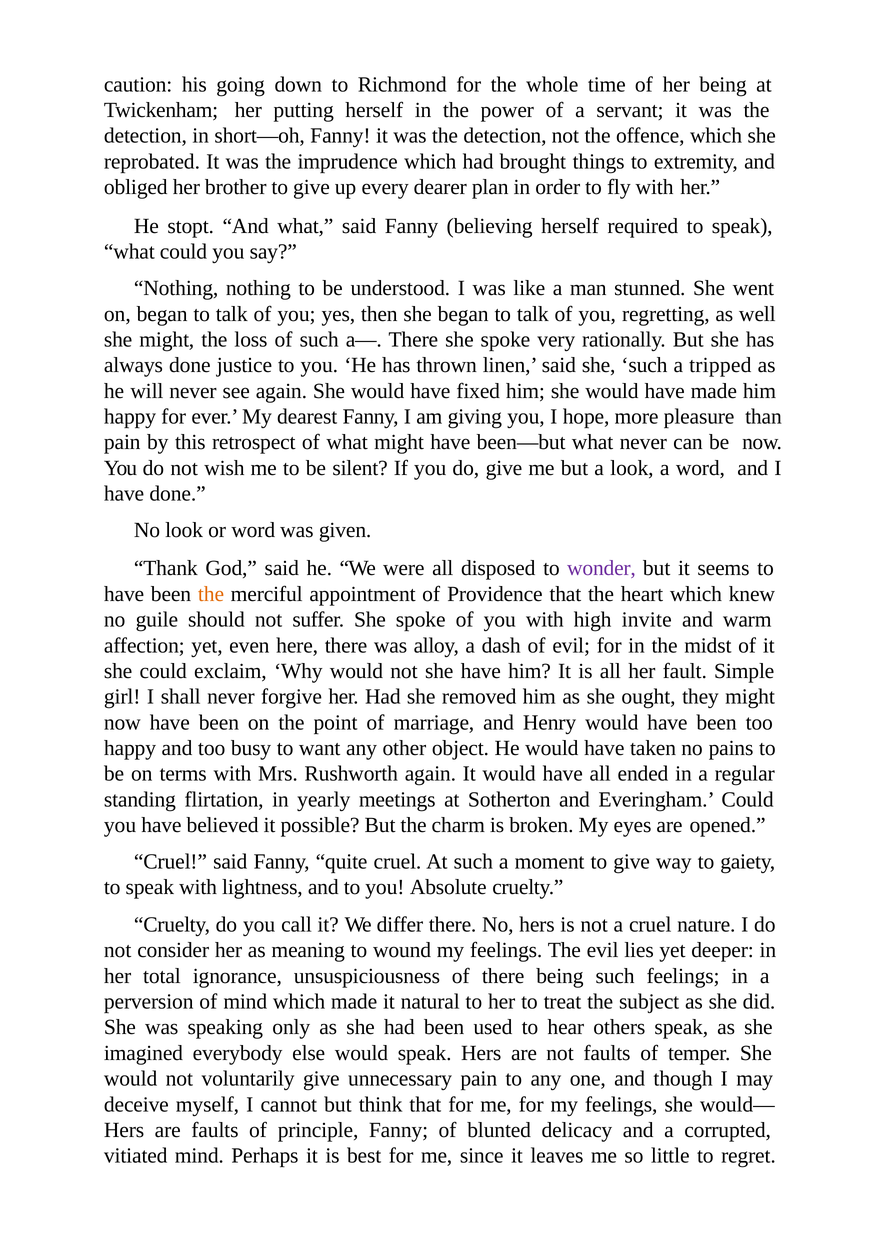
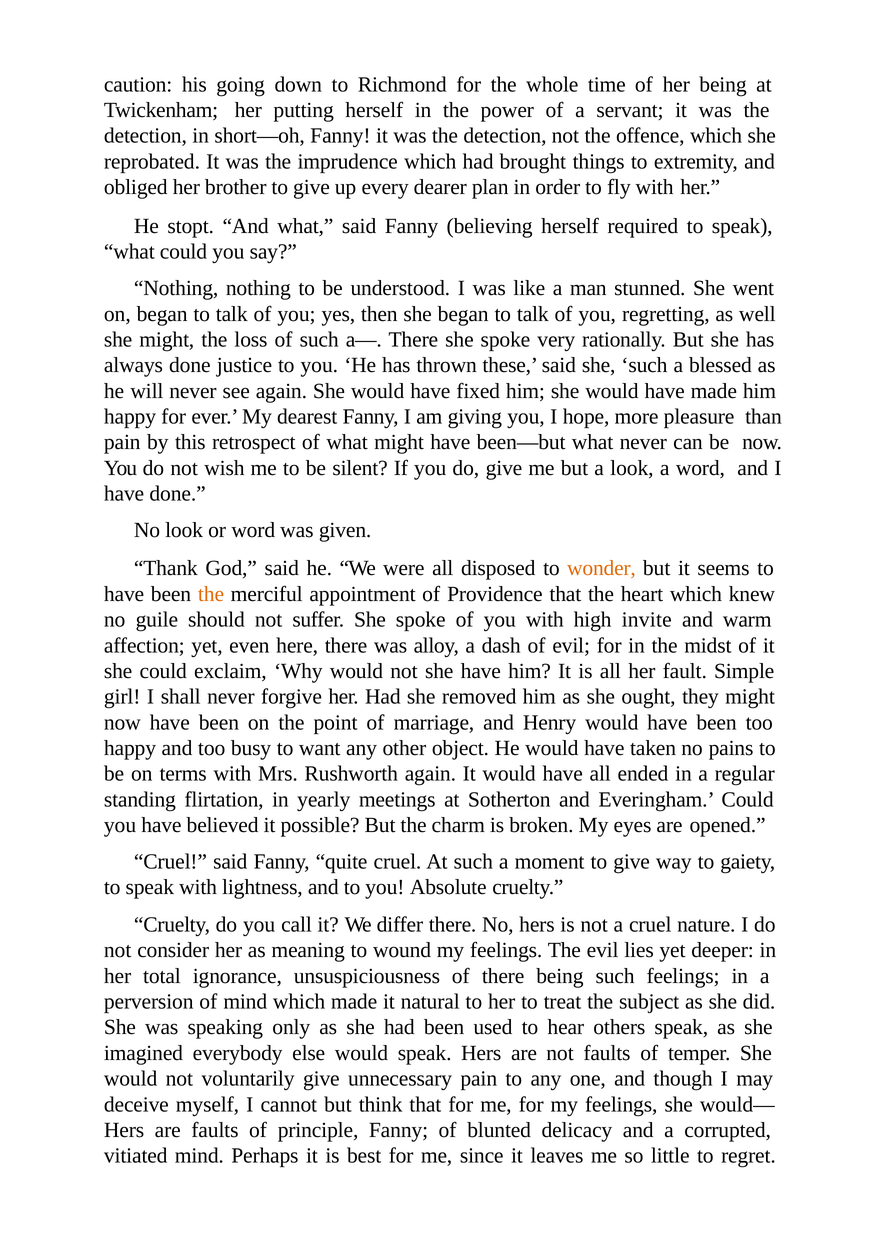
linen: linen -> these
tripped: tripped -> blessed
wonder colour: purple -> orange
